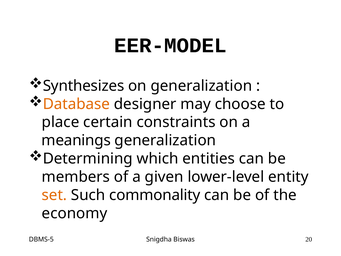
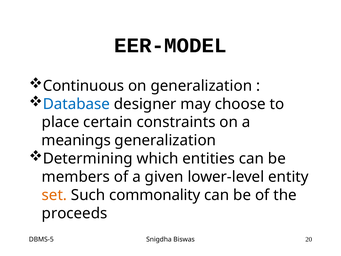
Synthesizes: Synthesizes -> Continuous
Database colour: orange -> blue
economy: economy -> proceeds
